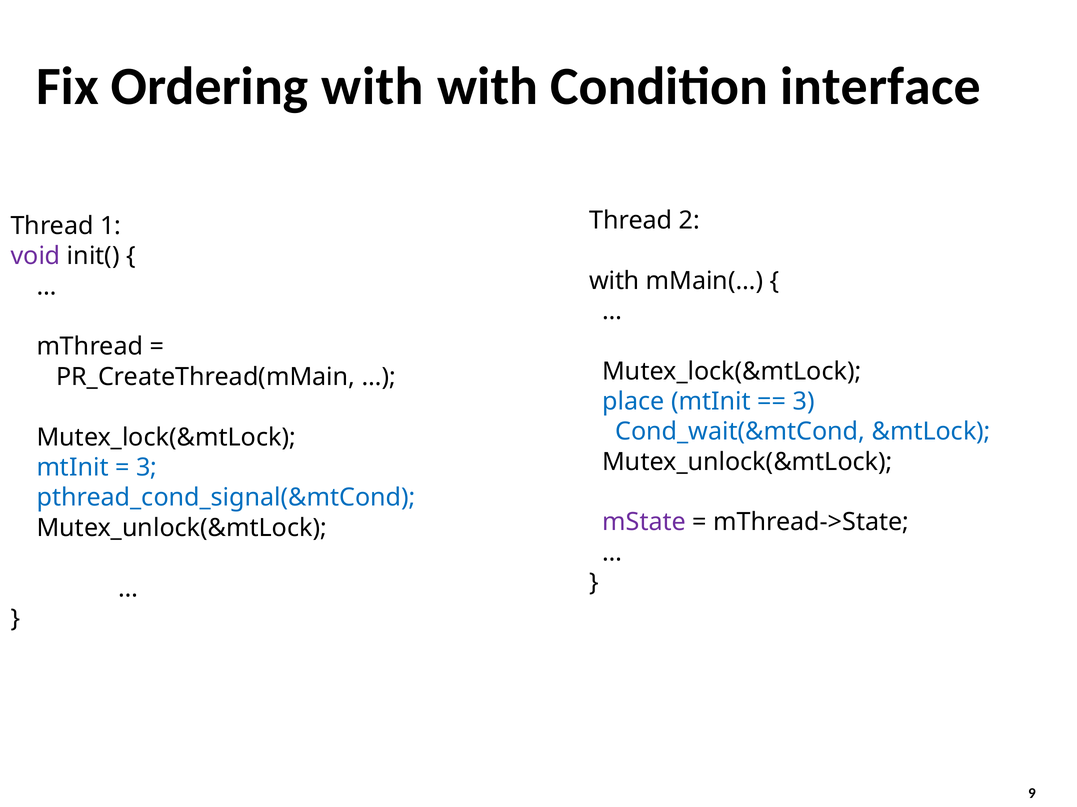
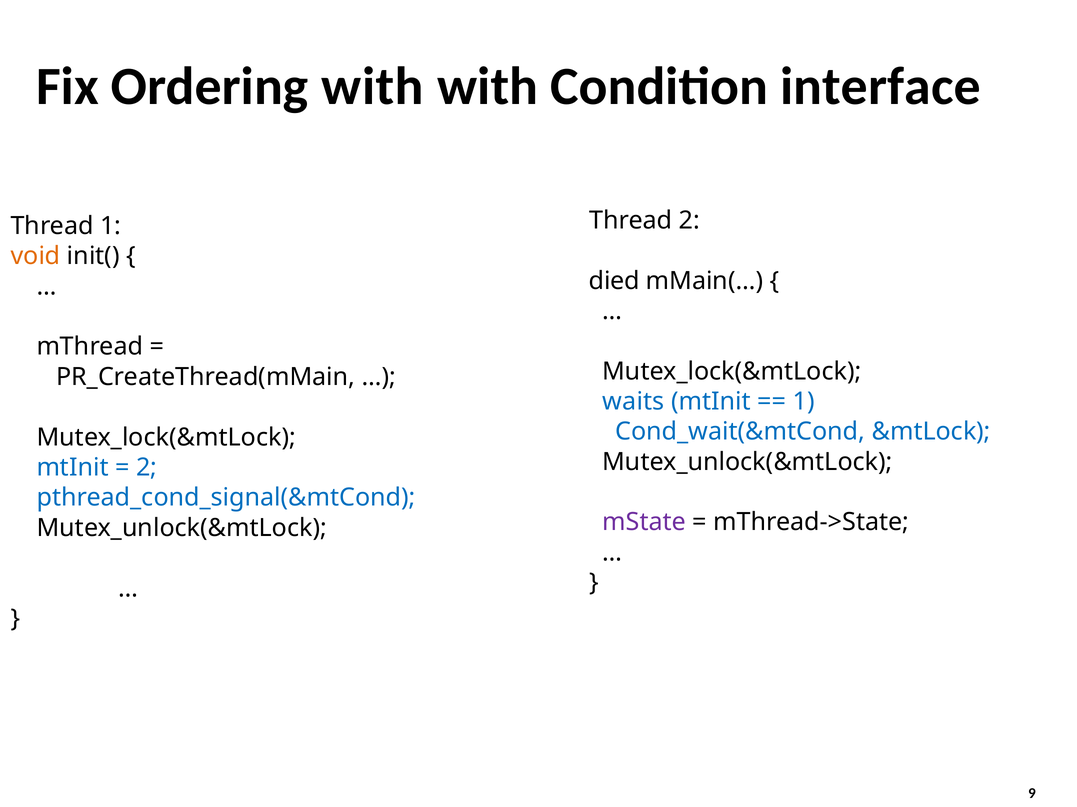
void colour: purple -> orange
with at (614, 281): with -> died
place: place -> waits
3 at (804, 402): 3 -> 1
3 at (147, 468): 3 -> 2
